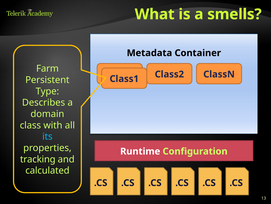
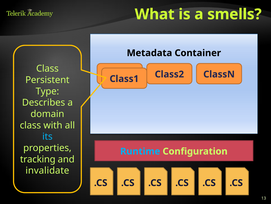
Farm at (47, 68): Farm -> Class
Runtime colour: white -> light blue
calculated: calculated -> invalidate
